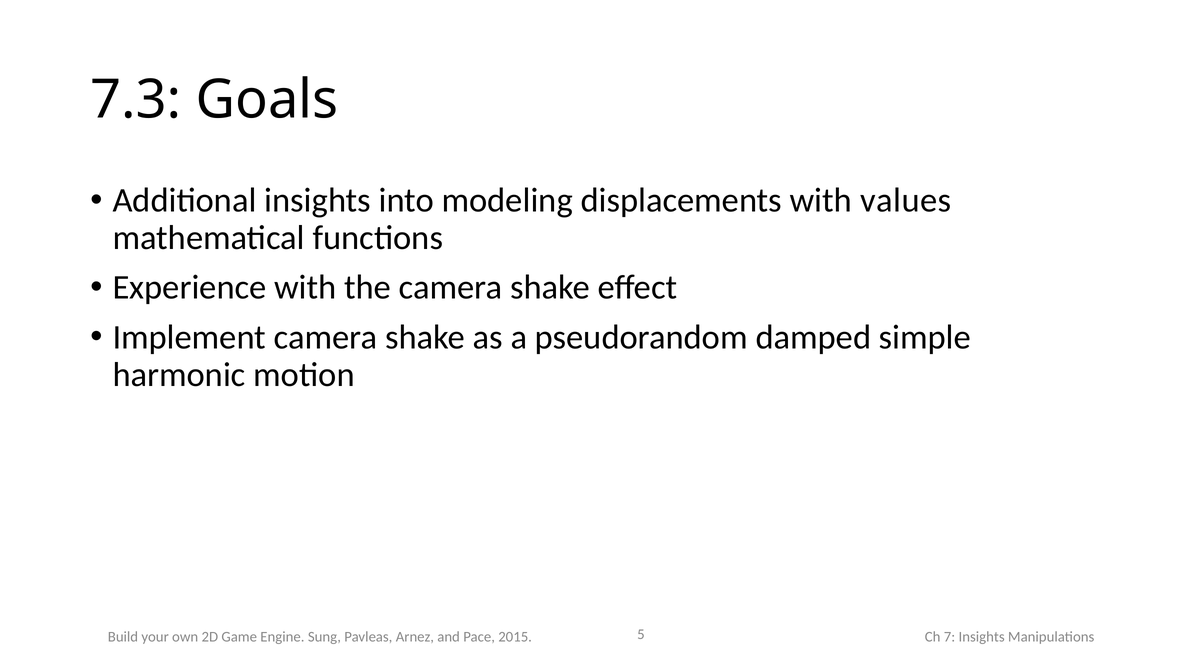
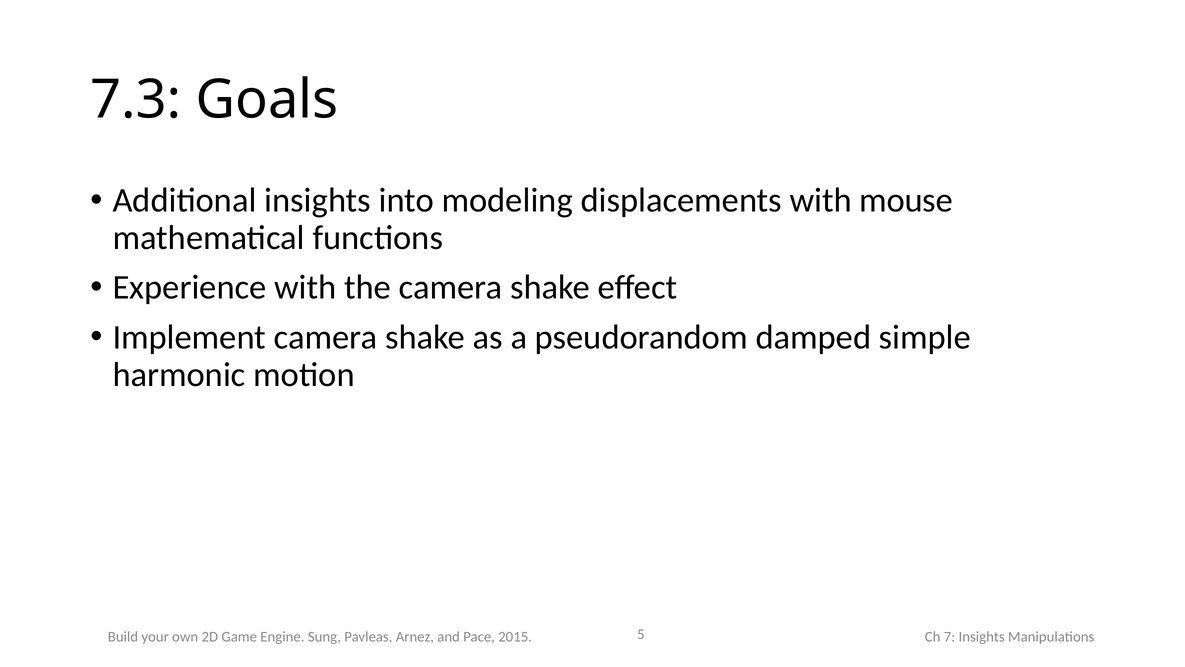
values: values -> mouse
